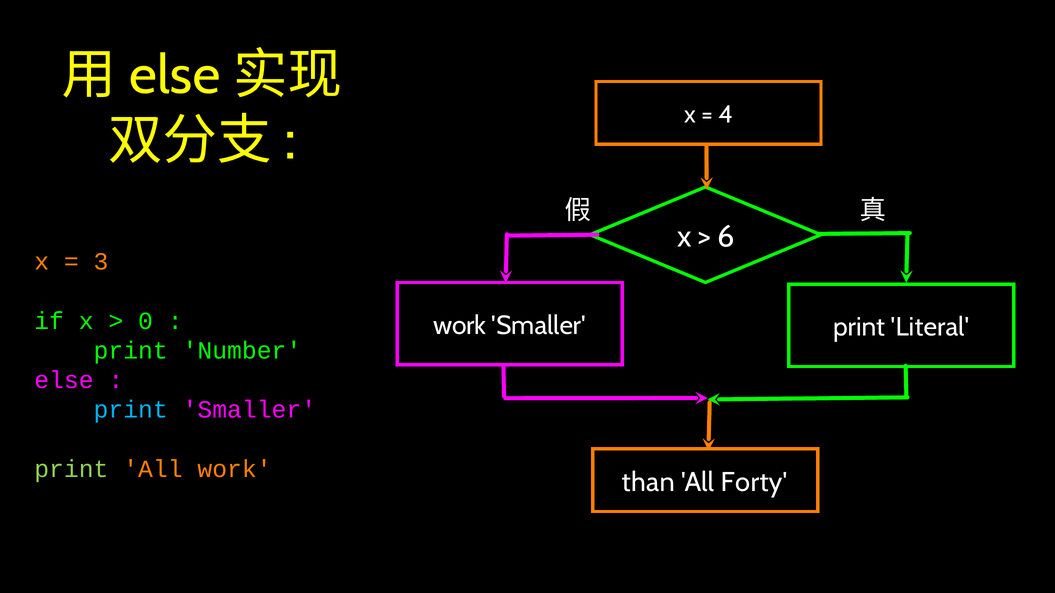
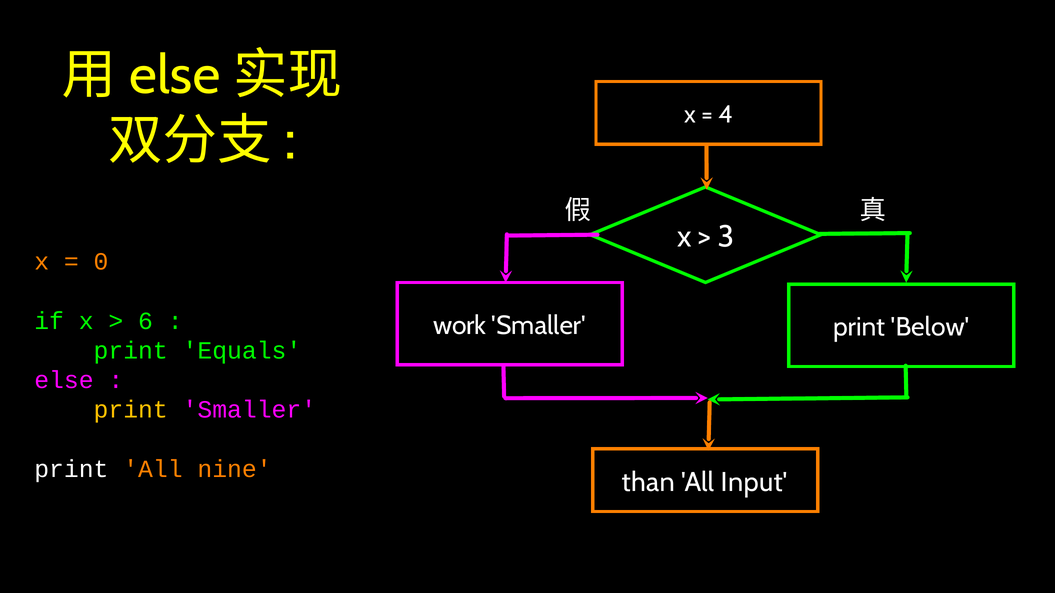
6: 6 -> 3
3: 3 -> 0
0: 0 -> 6
Literal: Literal -> Below
Number: Number -> Equals
print at (131, 410) colour: light blue -> yellow
print at (71, 469) colour: light green -> white
All work: work -> nine
Forty: Forty -> Input
